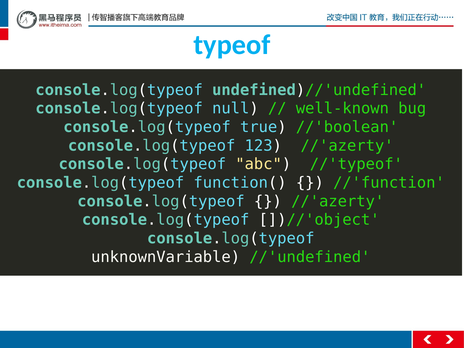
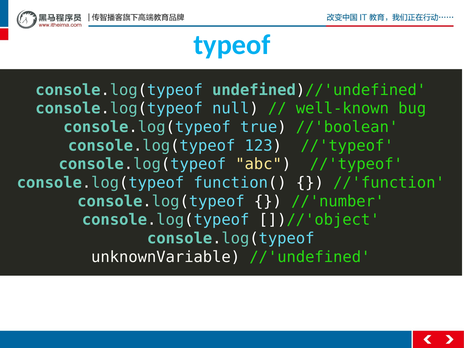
123 //'azerty: //'azerty -> //'typeof
//'azerty at (338, 201): //'azerty -> //'number
